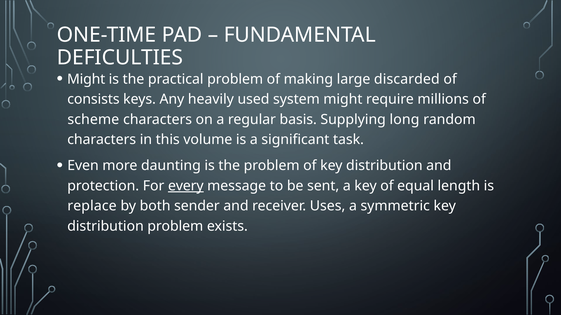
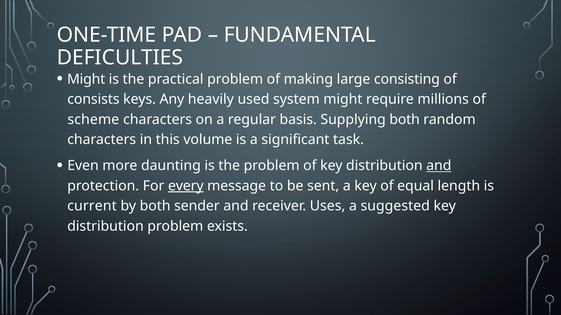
discarded: discarded -> consisting
Supplying long: long -> both
and at (439, 166) underline: none -> present
replace: replace -> current
symmetric: symmetric -> suggested
